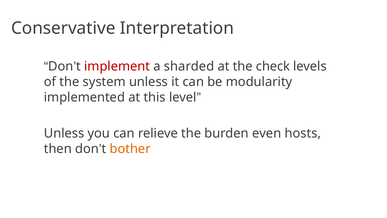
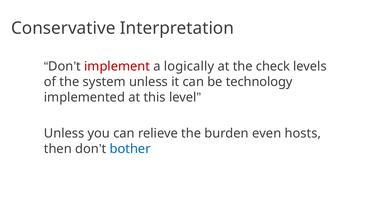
sharded: sharded -> logically
modularity: modularity -> technology
bother colour: orange -> blue
